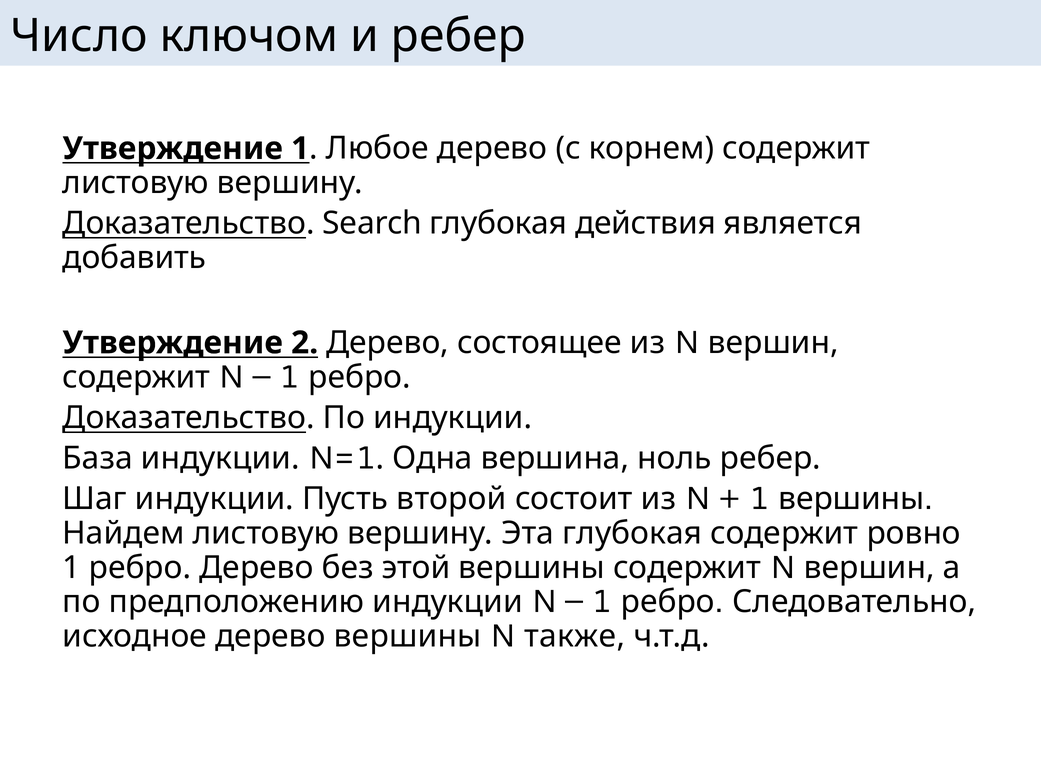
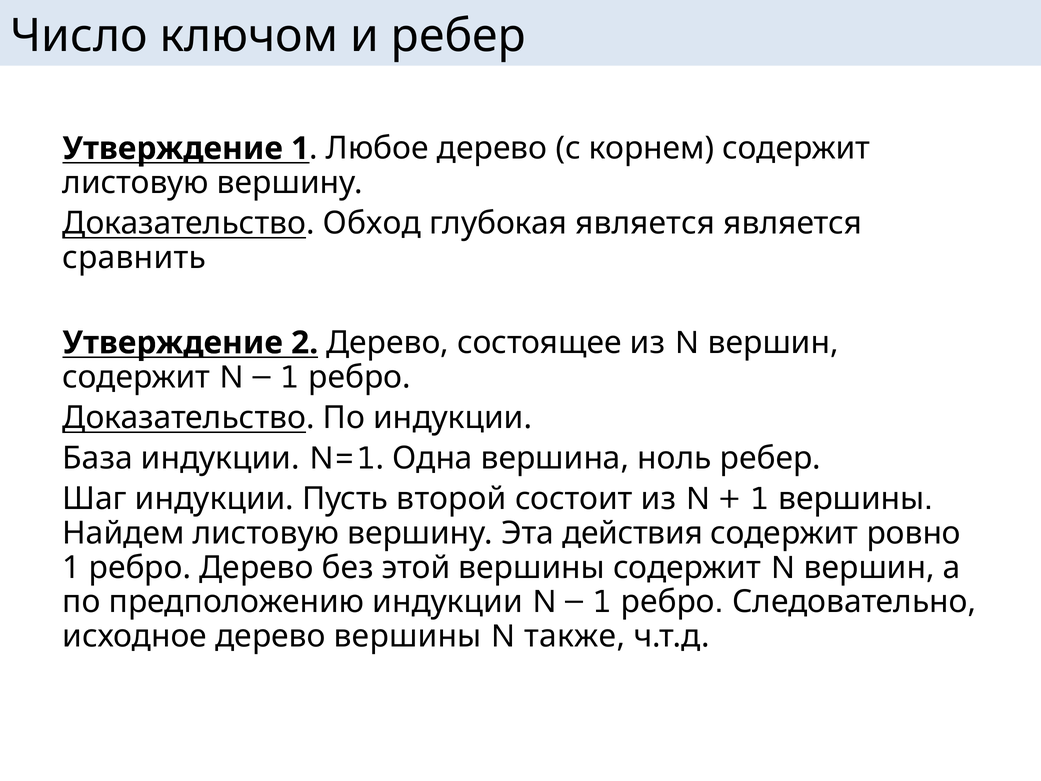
Search: Search -> Обход
глубокая действия: действия -> является
добавить: добавить -> сравнить
Эта глубокая: глубокая -> действия
